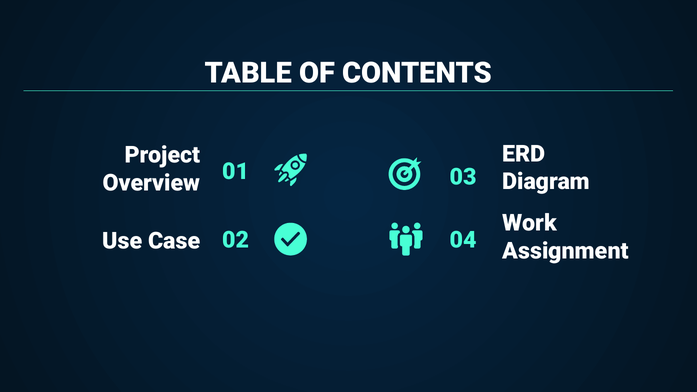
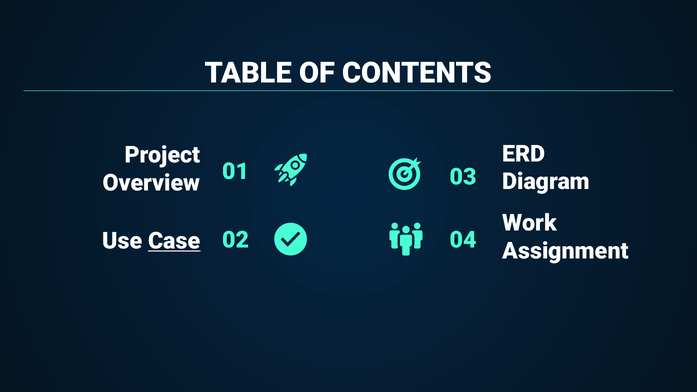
Case underline: none -> present
